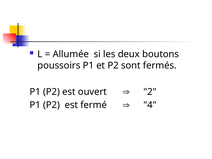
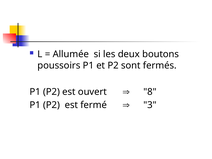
2: 2 -> 8
4: 4 -> 3
